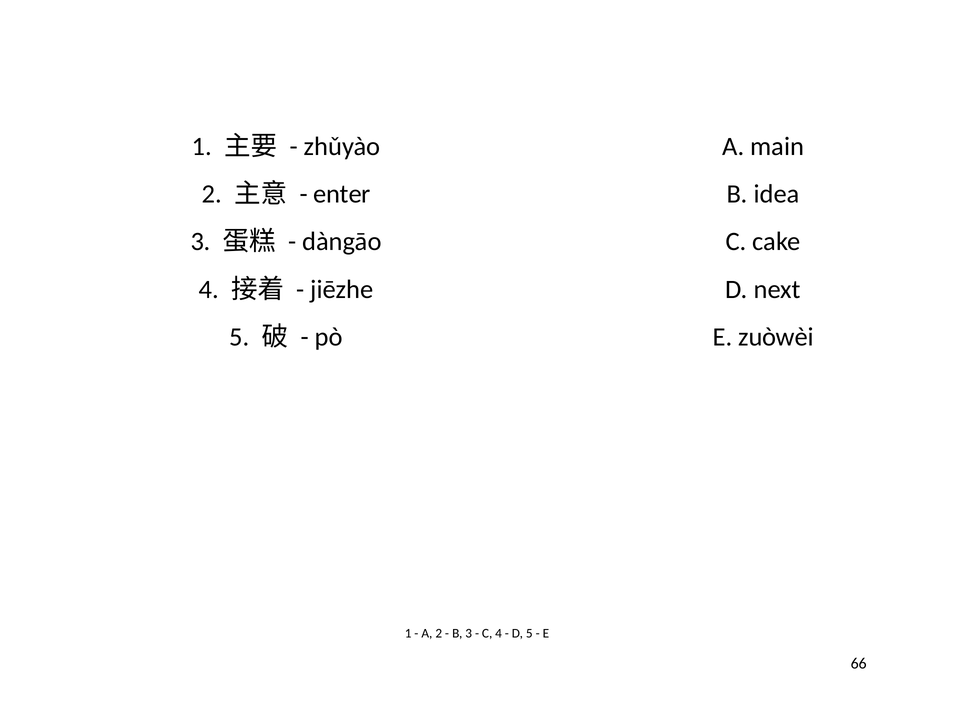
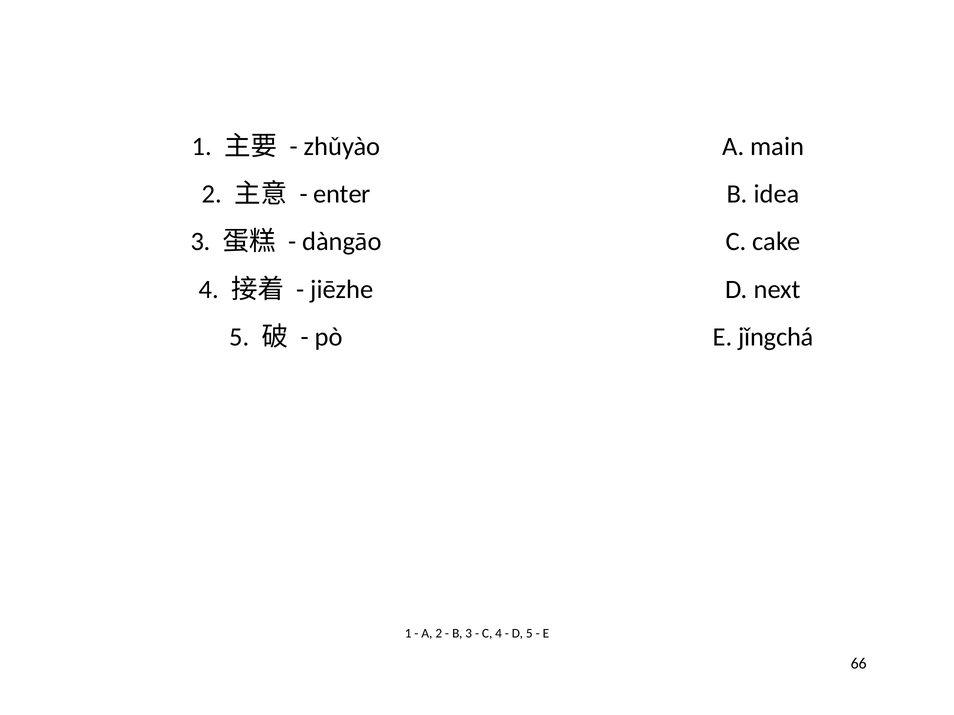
zuòwèi: zuòwèi -> jǐngchá
